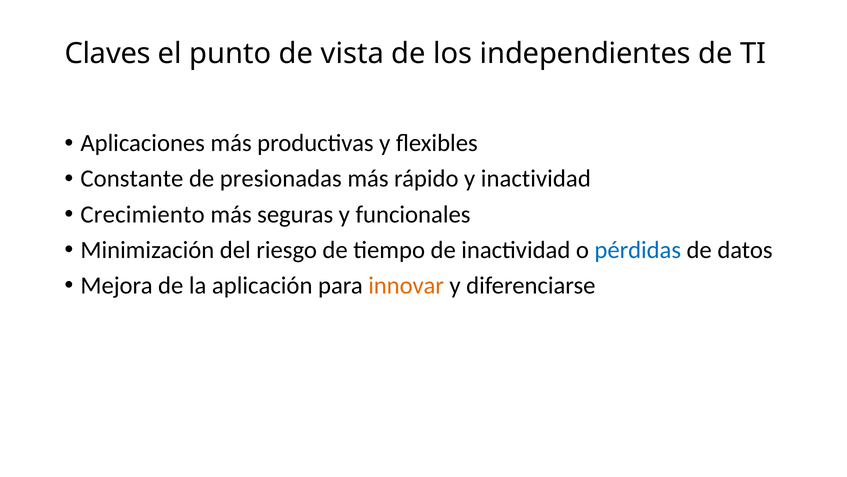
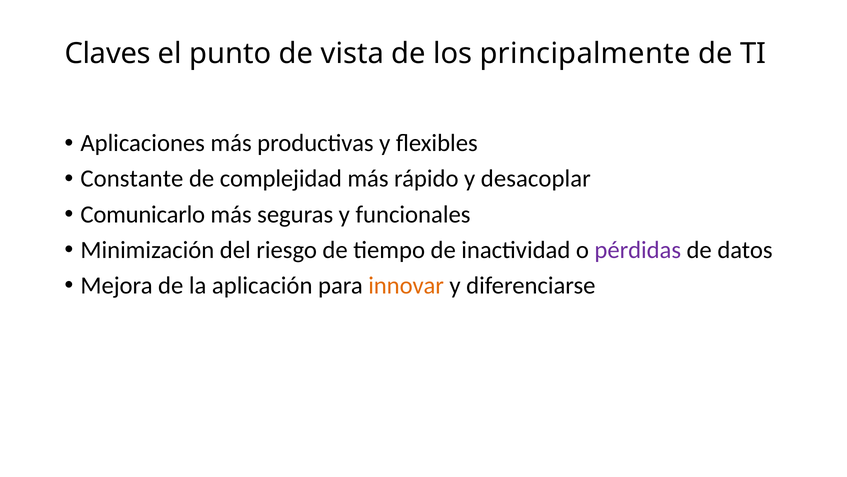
independientes: independientes -> principalmente
presionadas: presionadas -> complejidad
y inactividad: inactividad -> desacoplar
Crecimiento: Crecimiento -> Comunicarlo
pérdidas colour: blue -> purple
